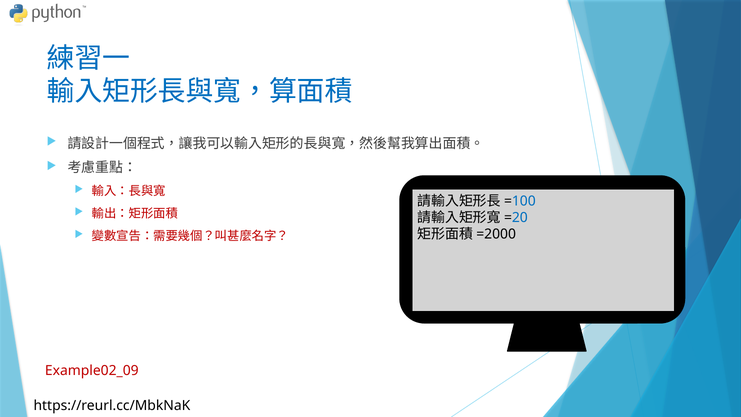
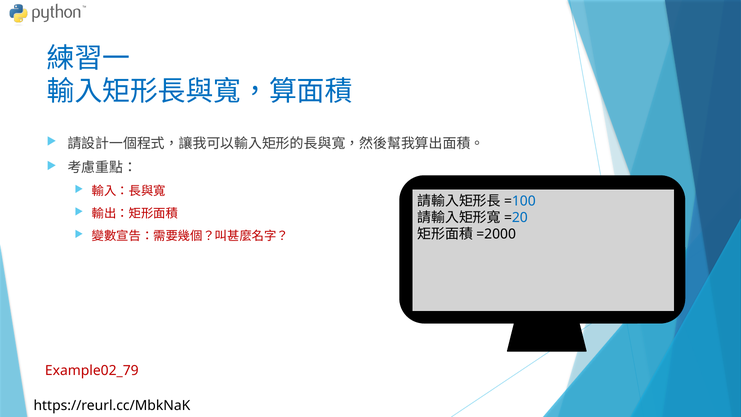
Example02_09: Example02_09 -> Example02_79
